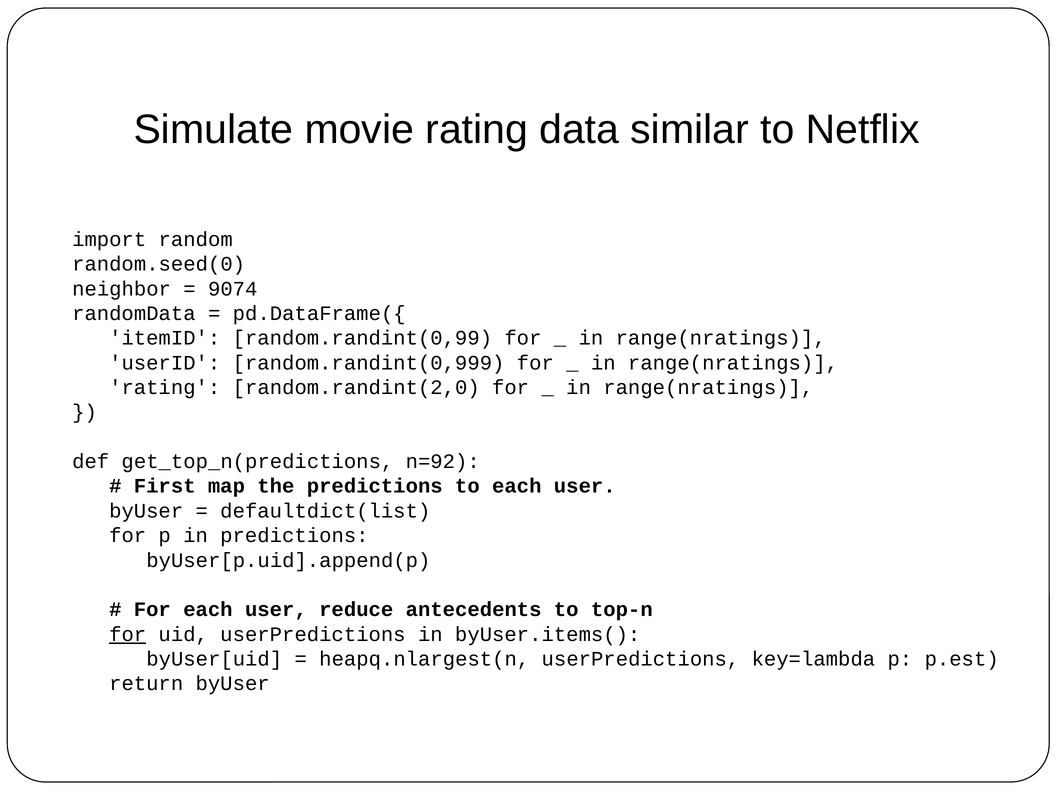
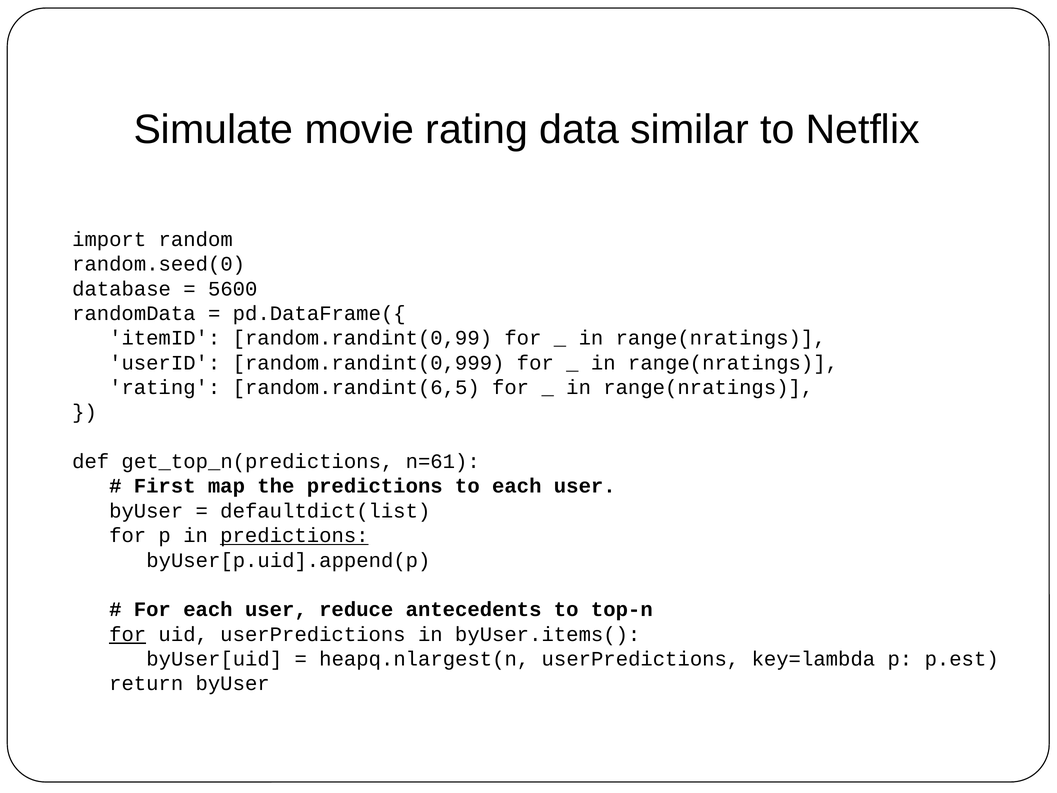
neighbor: neighbor -> database
9074: 9074 -> 5600
random.randint(2,0: random.randint(2,0 -> random.randint(6,5
n=92: n=92 -> n=61
predictions at (294, 535) underline: none -> present
